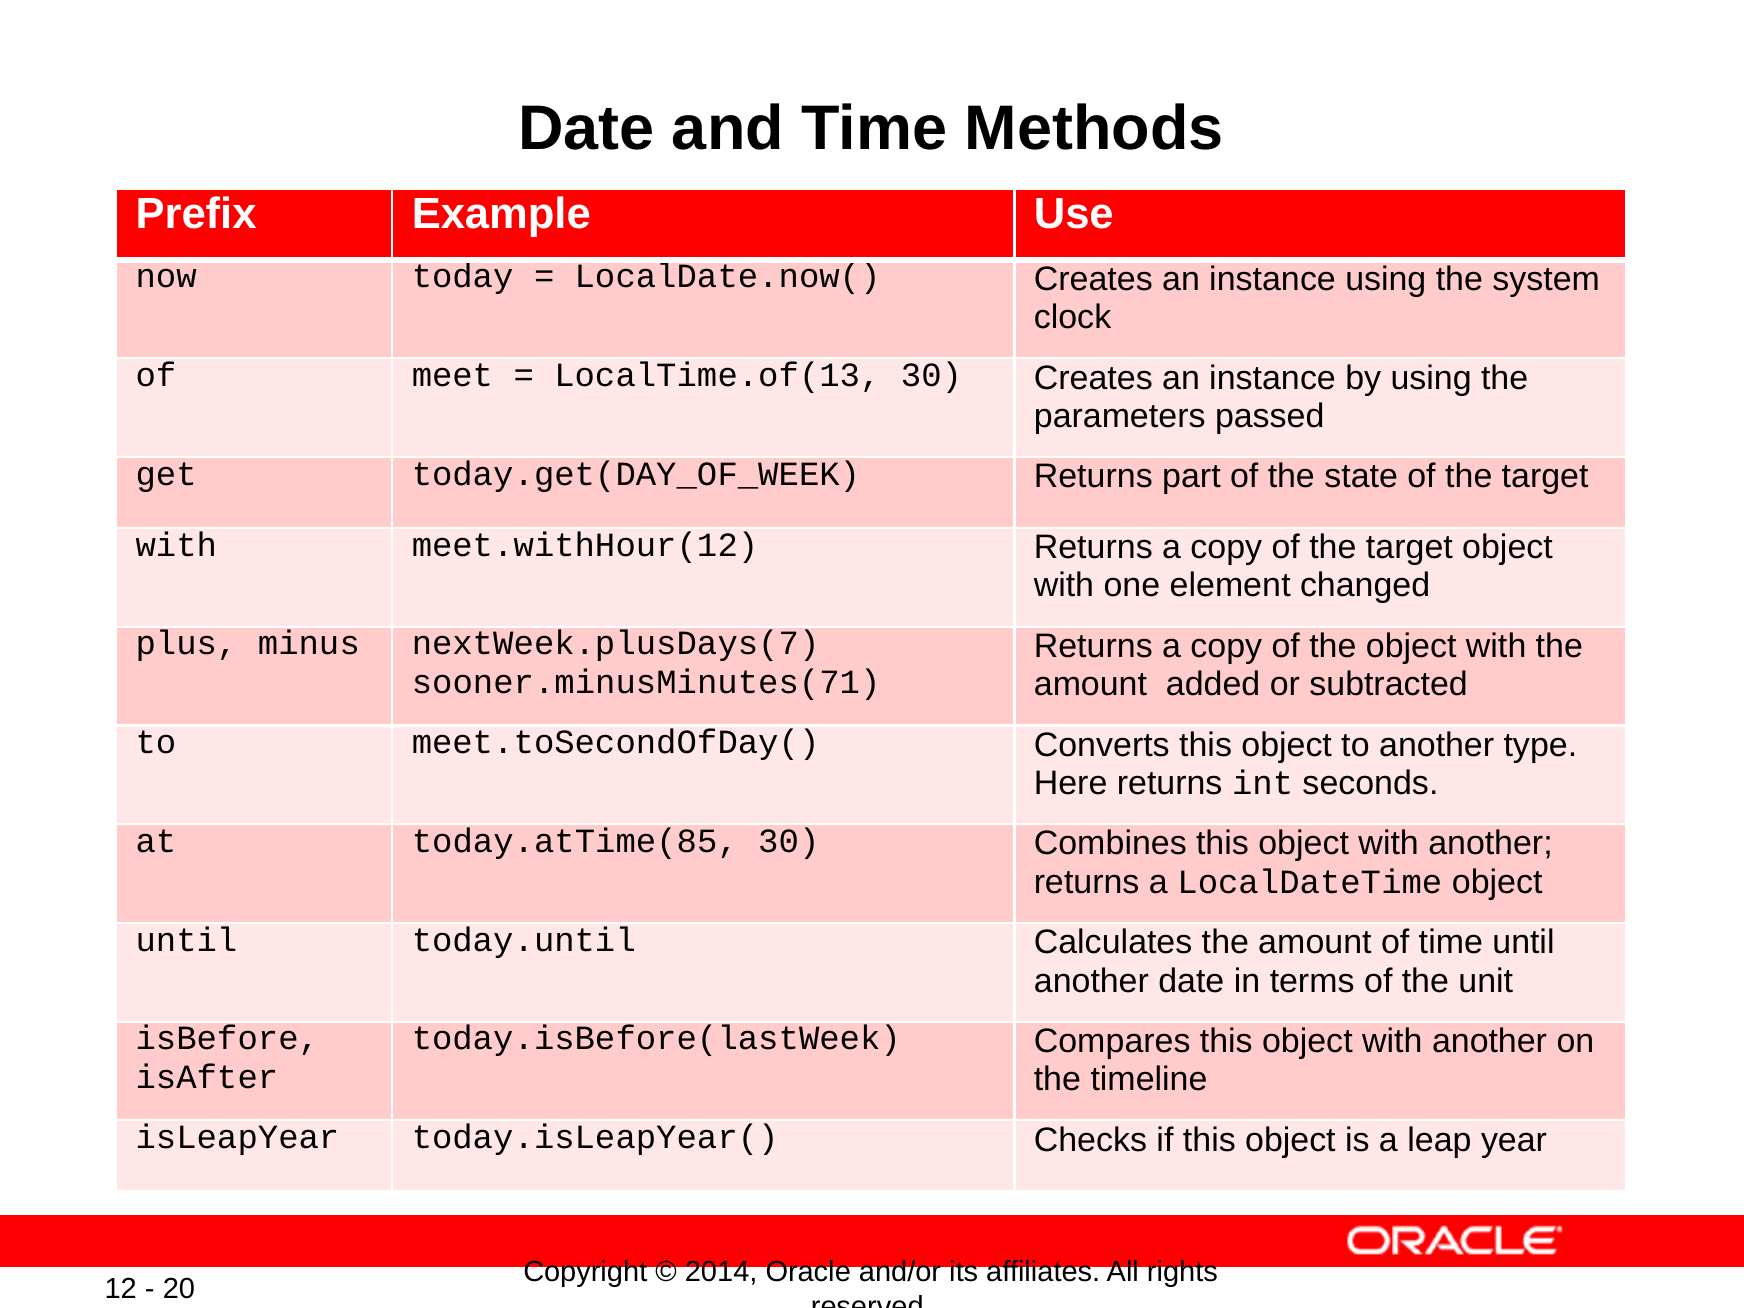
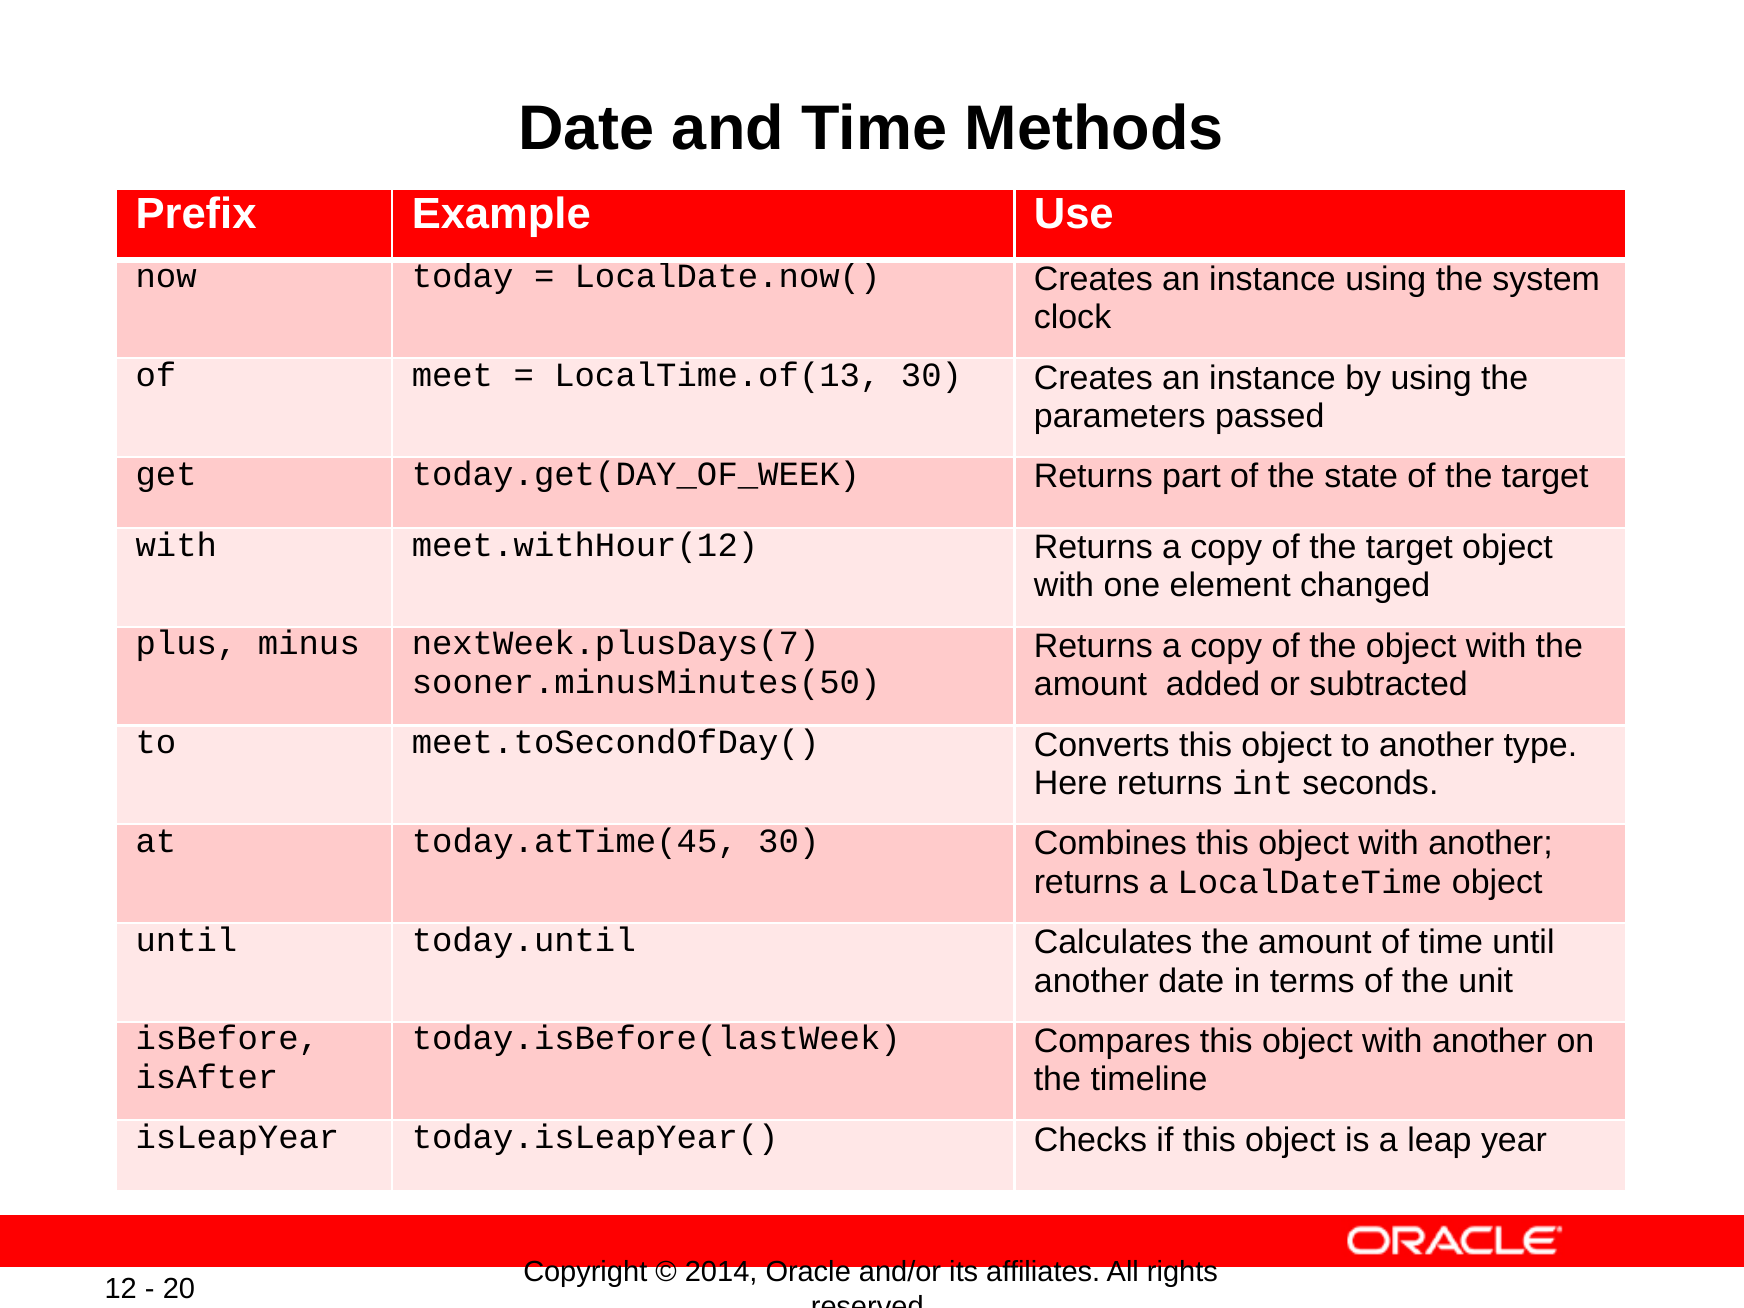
sooner.minusMinutes(71: sooner.minusMinutes(71 -> sooner.minusMinutes(50
today.atTime(85: today.atTime(85 -> today.atTime(45
